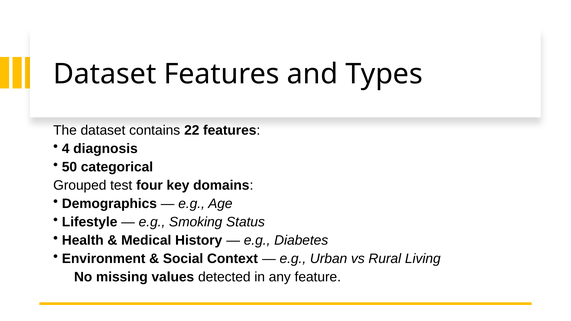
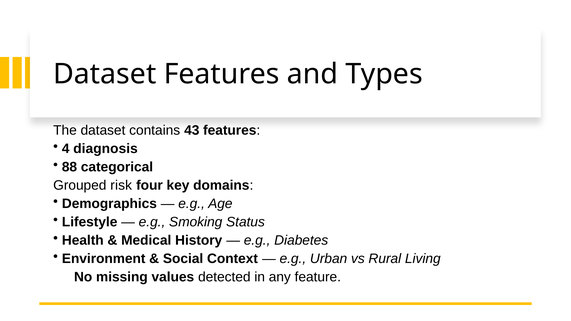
22: 22 -> 43
50: 50 -> 88
test: test -> risk
